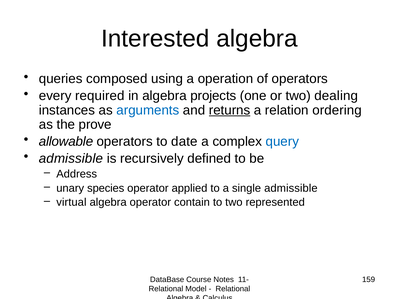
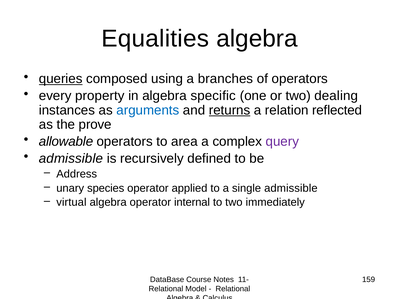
Interested: Interested -> Equalities
queries underline: none -> present
operation: operation -> branches
required: required -> property
projects: projects -> specific
ordering: ordering -> reflected
date: date -> area
query colour: blue -> purple
contain: contain -> internal
represented: represented -> immediately
